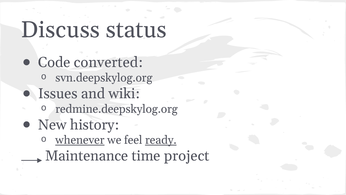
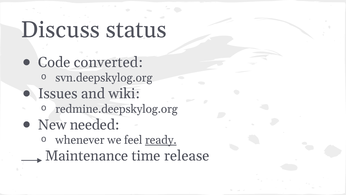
history: history -> needed
whenever underline: present -> none
project: project -> release
